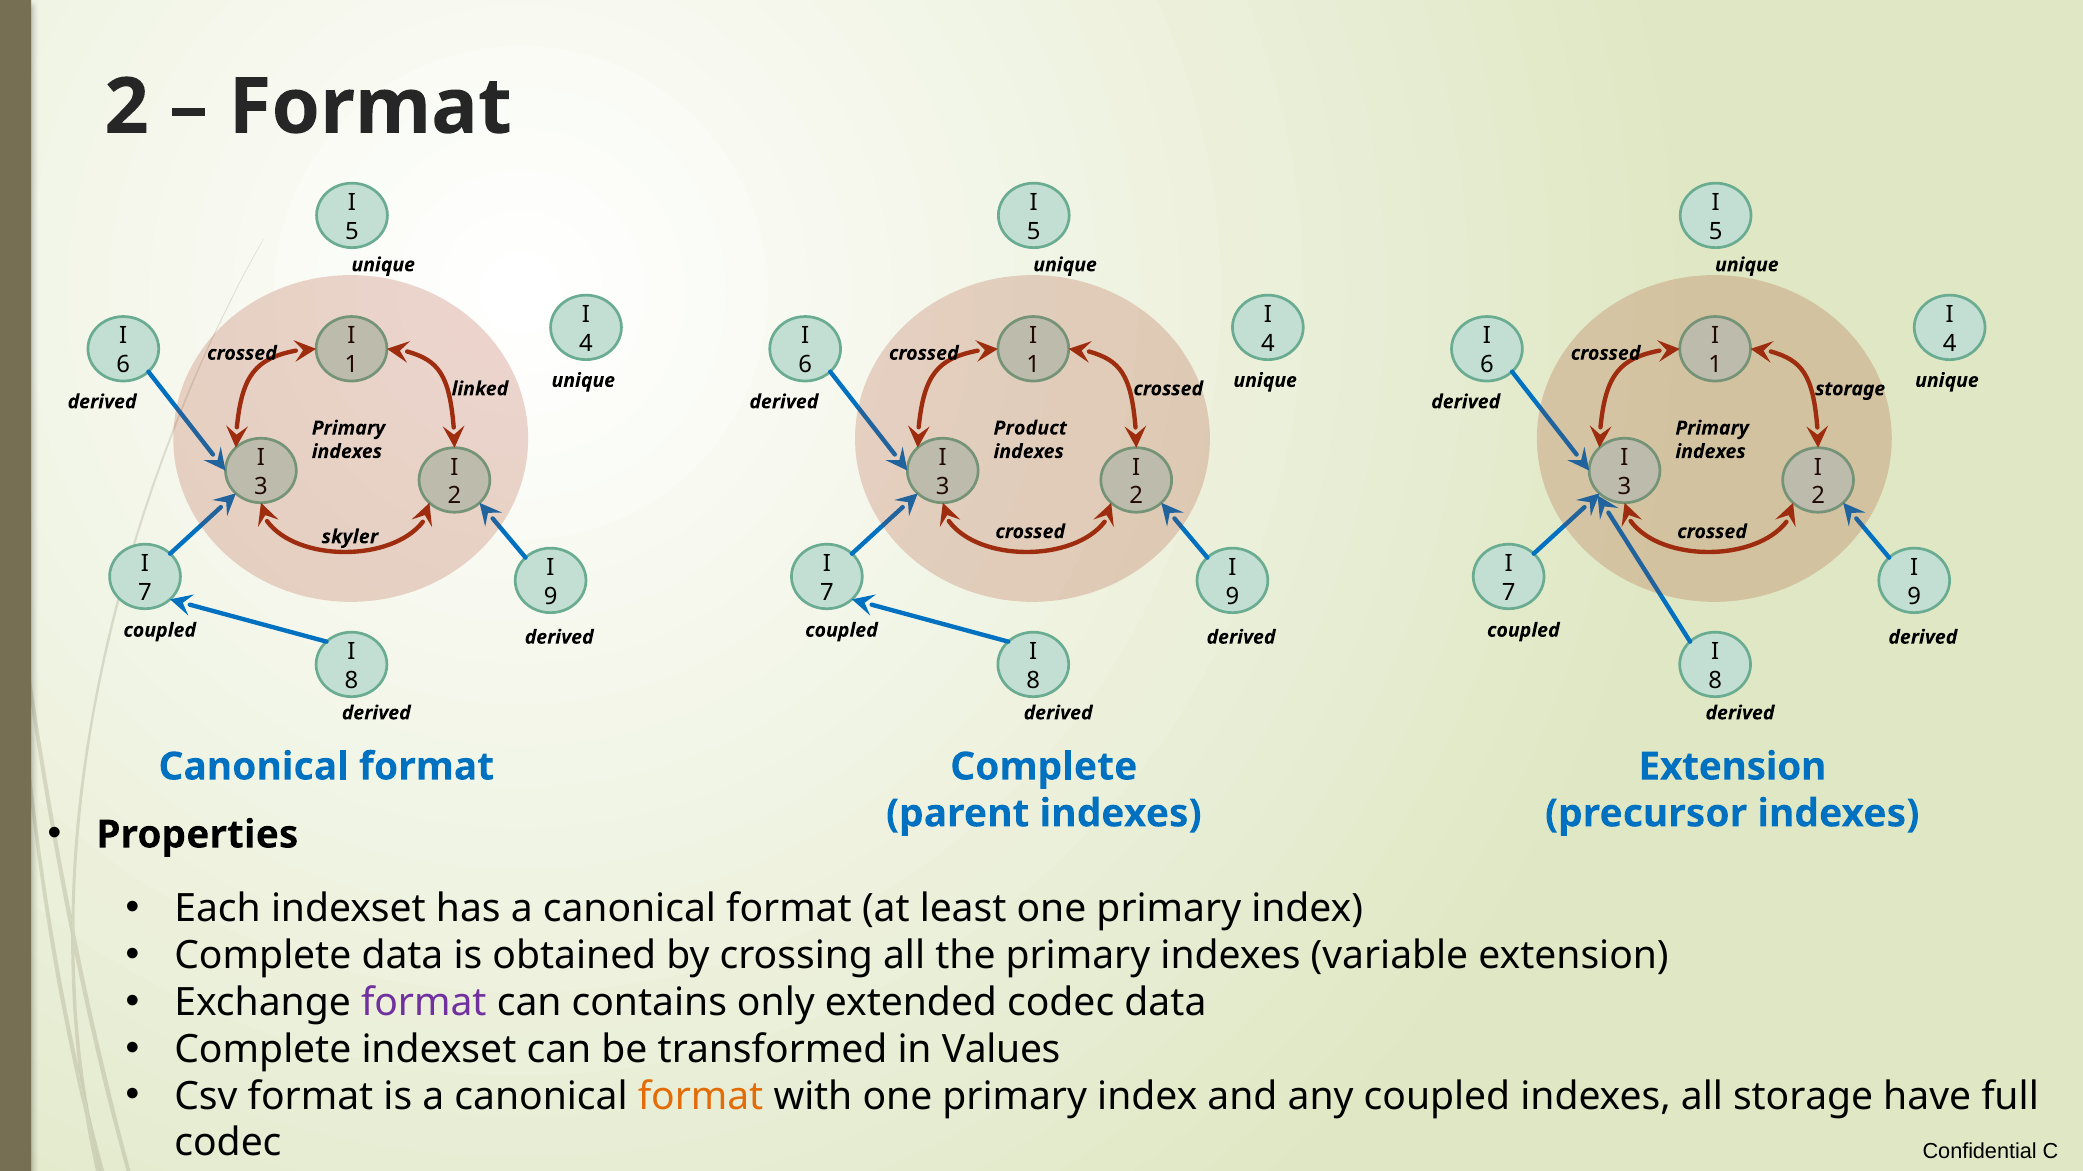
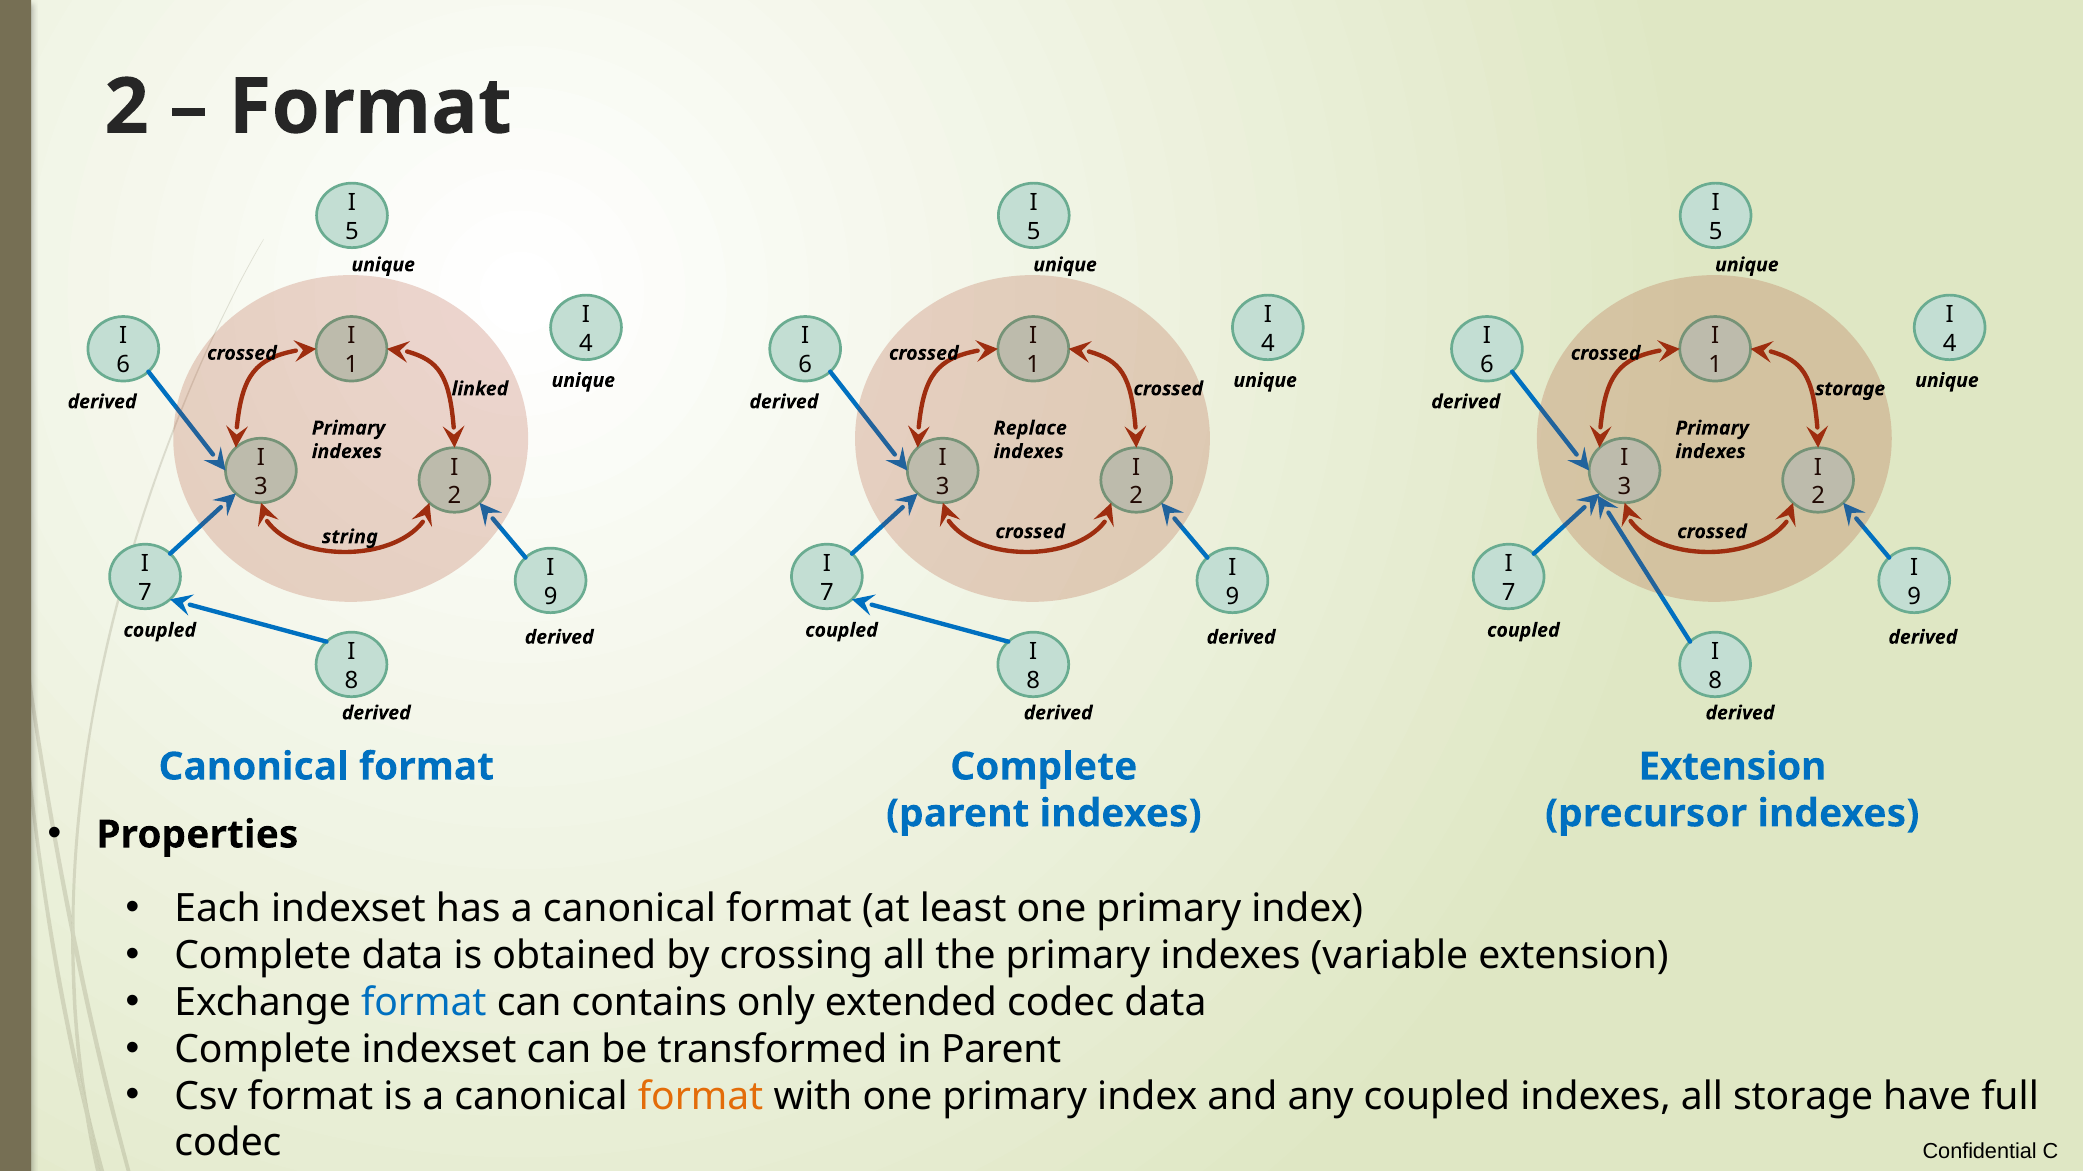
Product: Product -> Replace
skyler: skyler -> string
format at (424, 1003) colour: purple -> blue
in Values: Values -> Parent
